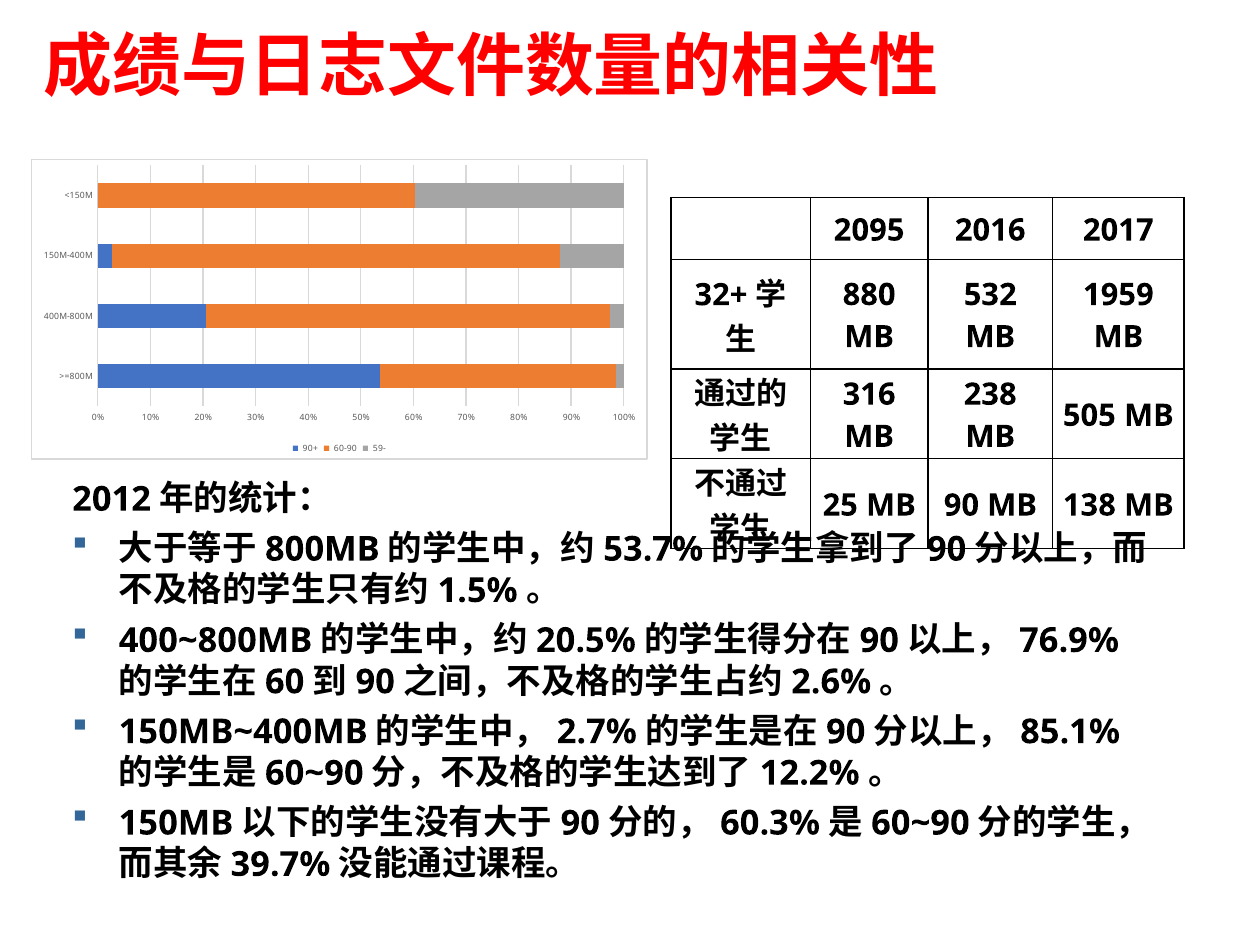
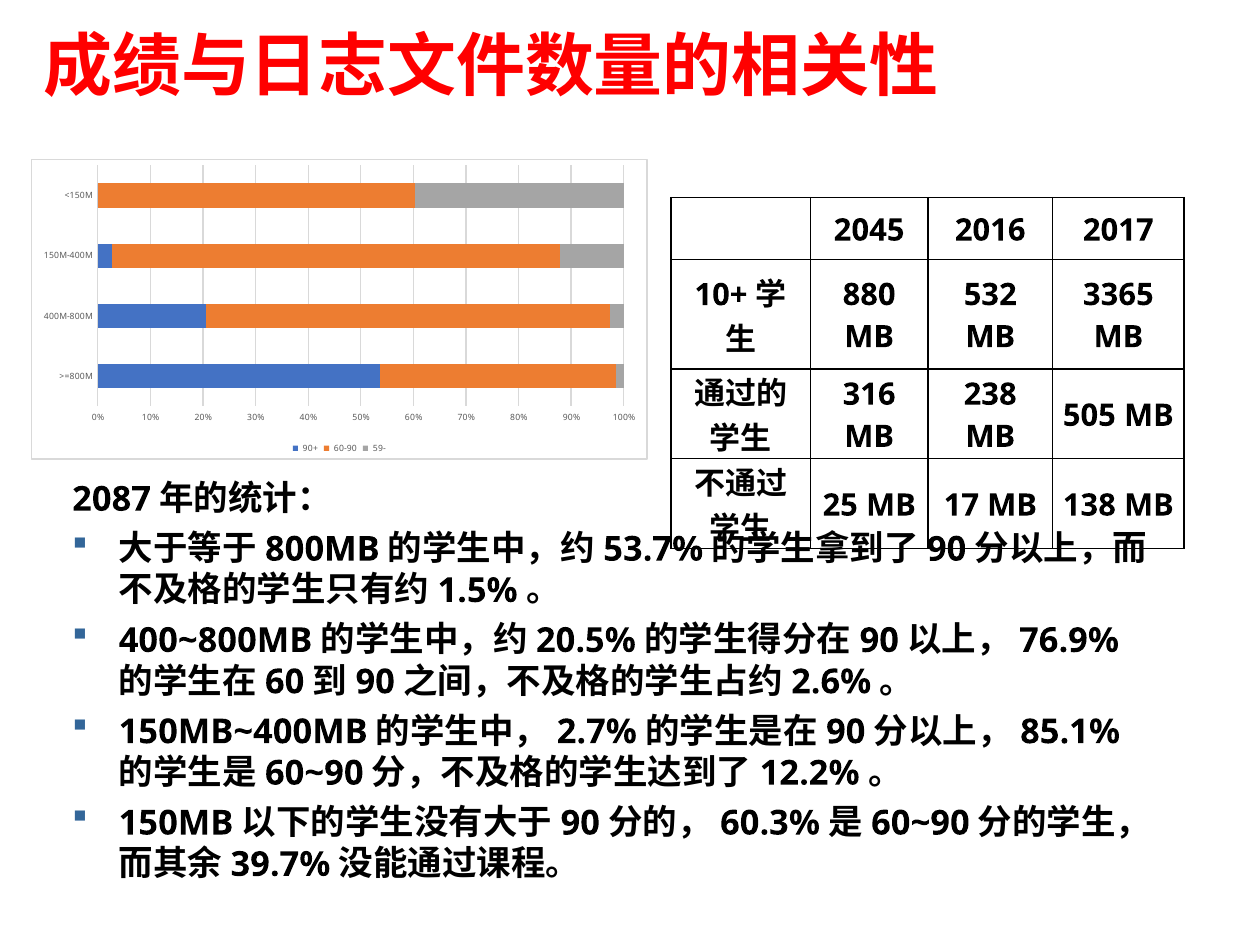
2095: 2095 -> 2045
1959: 1959 -> 3365
32+: 32+ -> 10+
2012: 2012 -> 2087
MB 90: 90 -> 17
